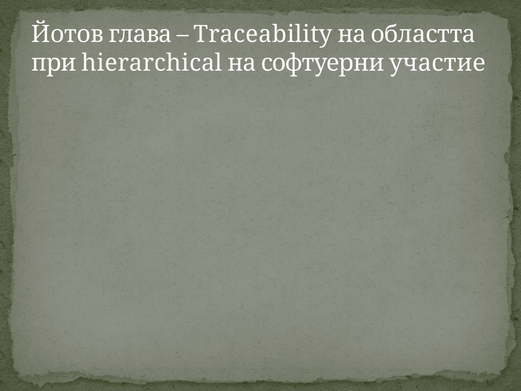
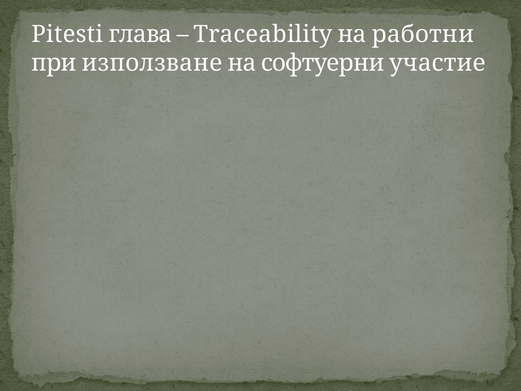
Йотов: Йотов -> Pitesti
областта: областта -> работни
hierarchical: hierarchical -> използване
